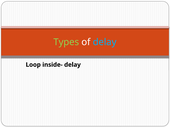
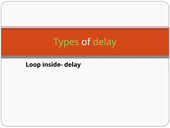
delay at (105, 42) colour: light blue -> light green
